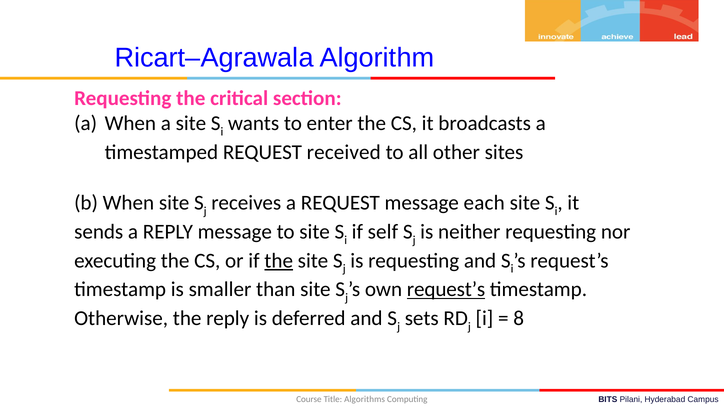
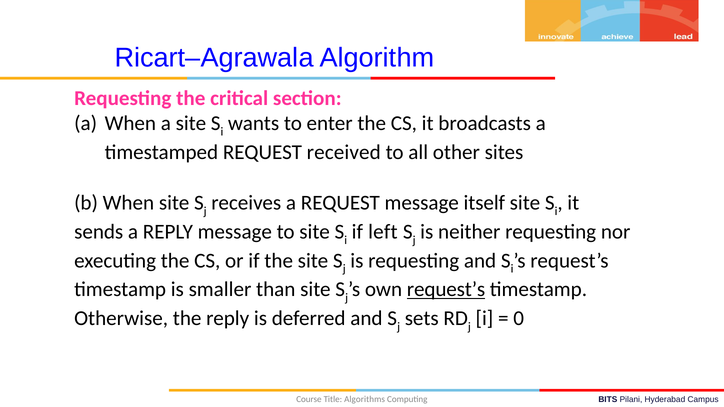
each: each -> itself
self: self -> left
the at (279, 261) underline: present -> none
8: 8 -> 0
